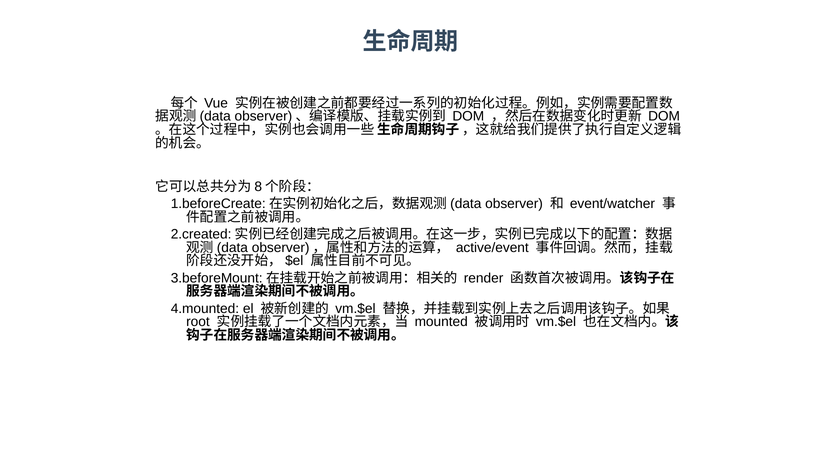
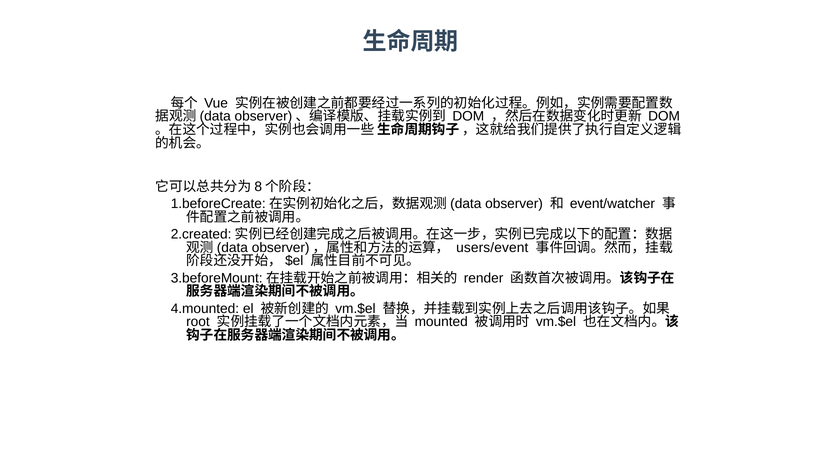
active/event: active/event -> users/event
